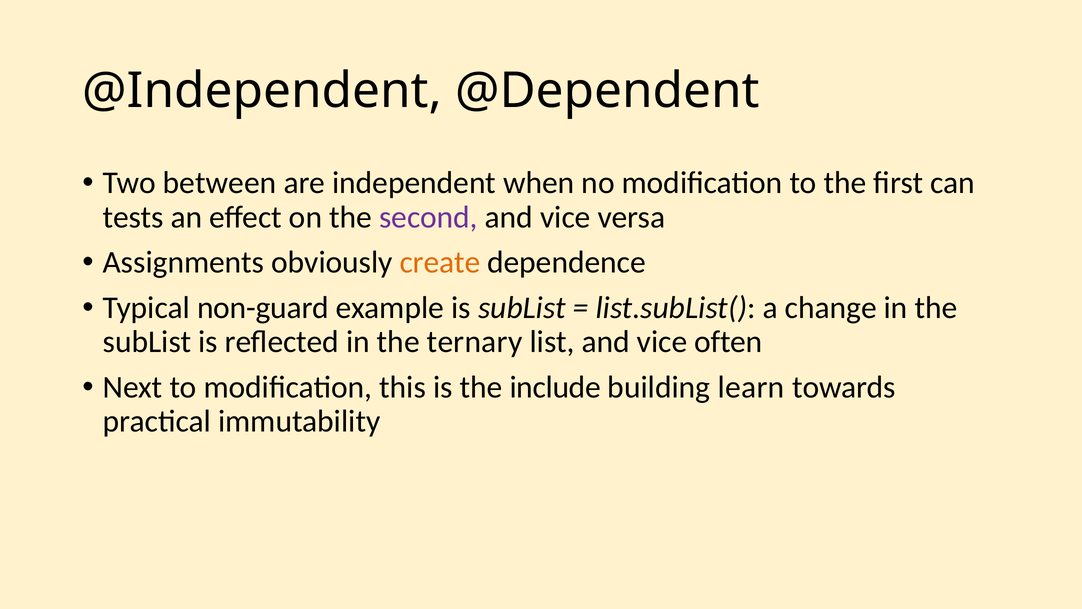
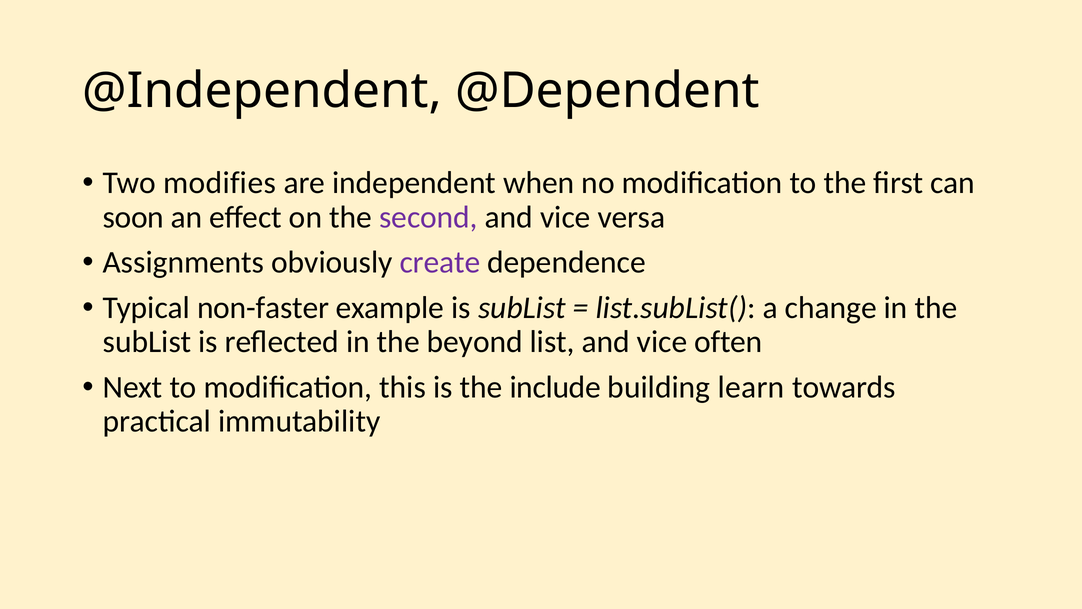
between: between -> modifies
tests: tests -> soon
create colour: orange -> purple
non-guard: non-guard -> non-faster
ternary: ternary -> beyond
